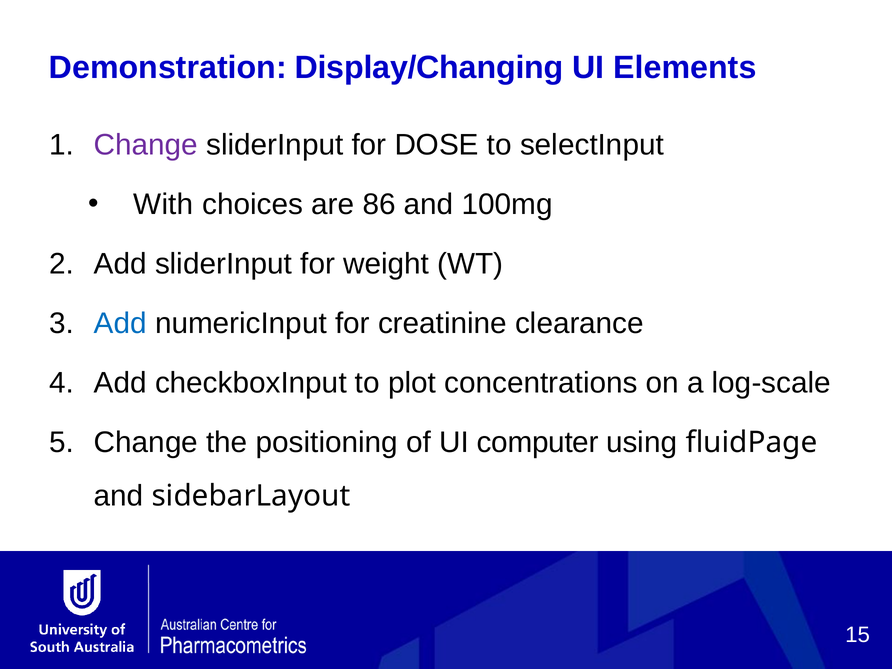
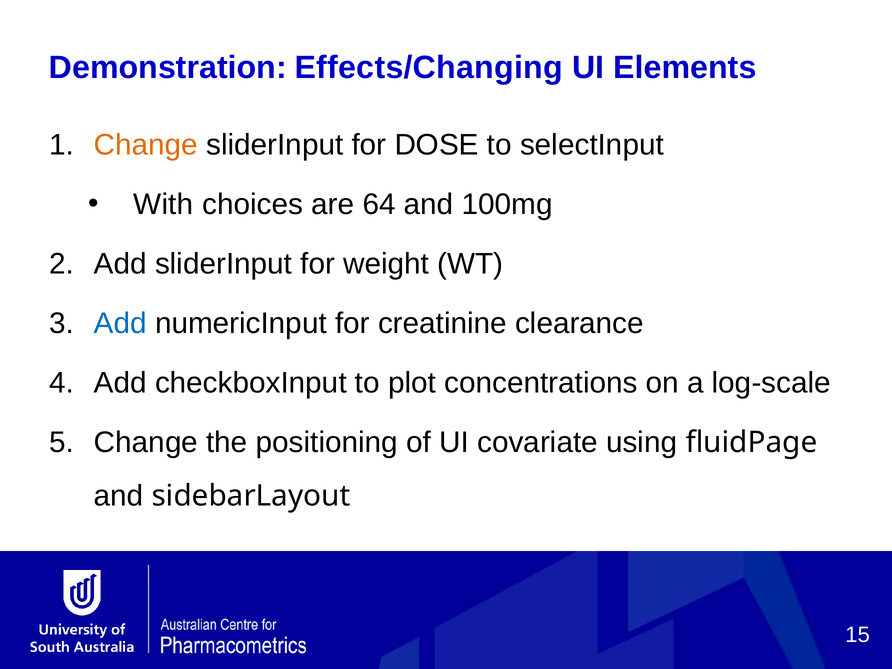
Display/Changing: Display/Changing -> Effects/Changing
Change at (146, 145) colour: purple -> orange
86: 86 -> 64
computer: computer -> covariate
